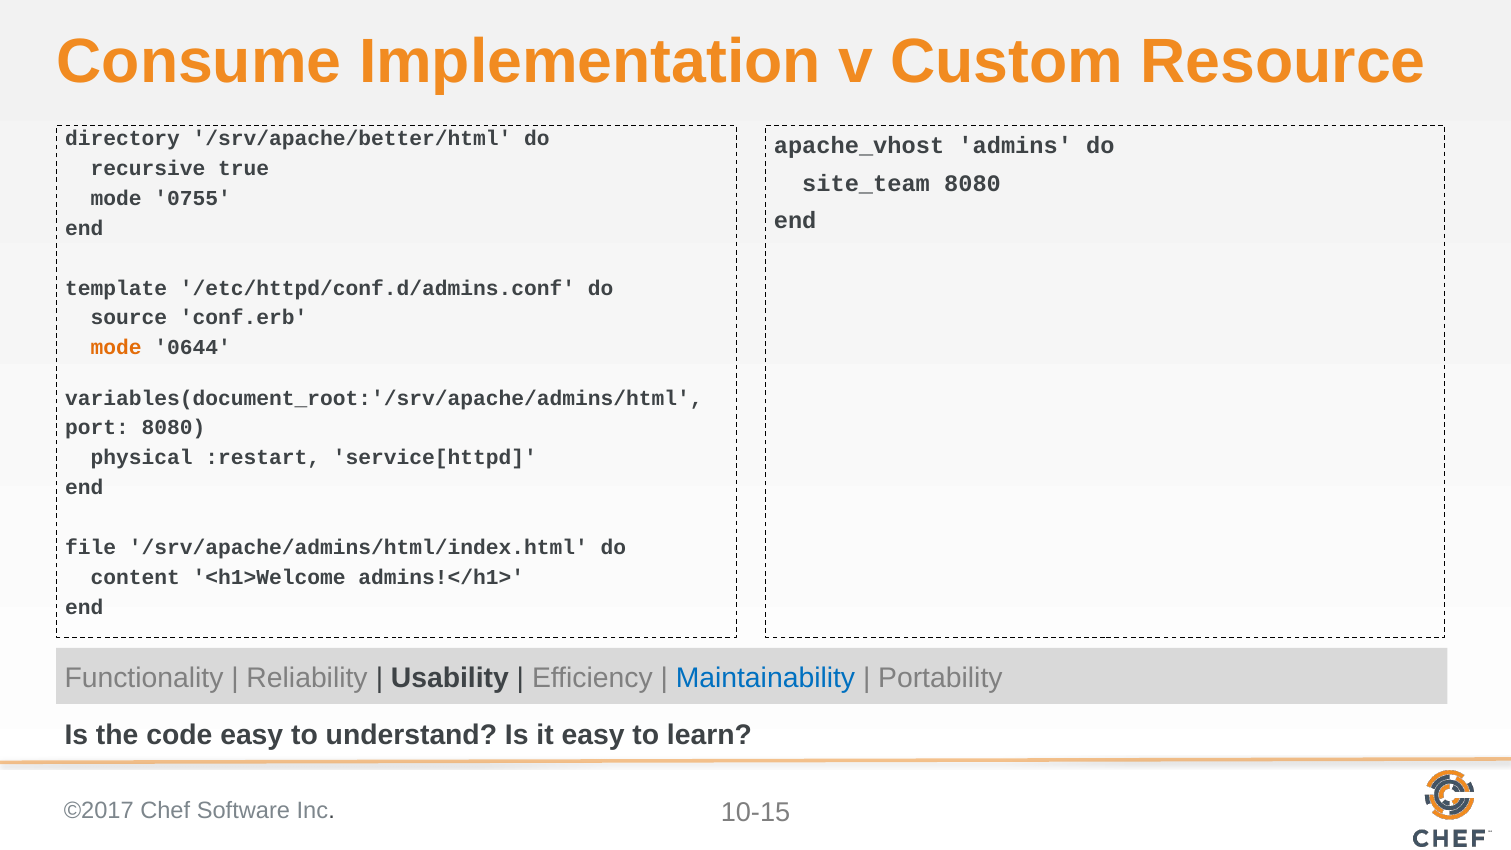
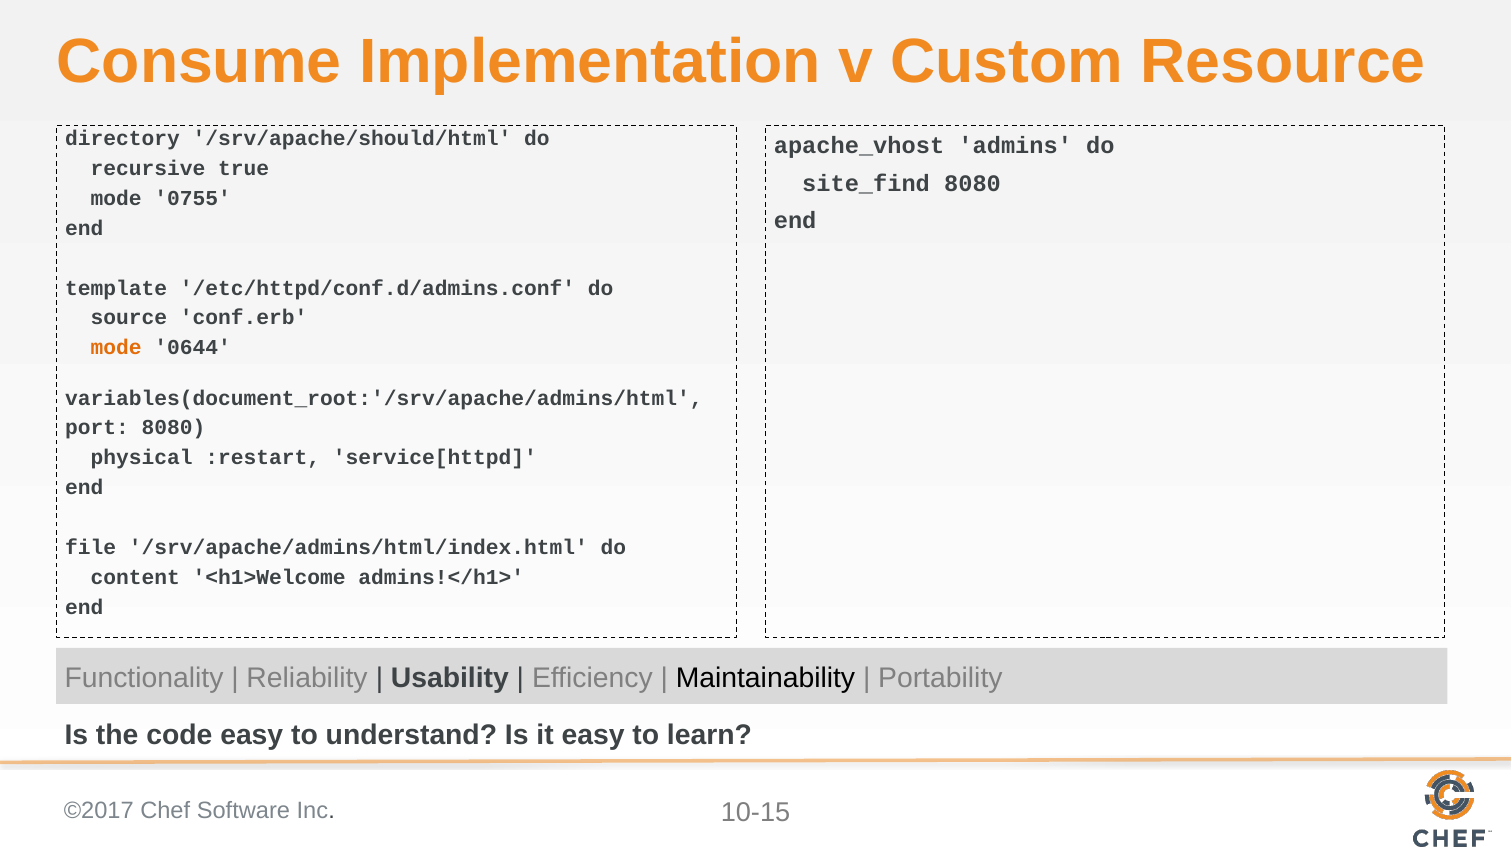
/srv/apache/better/html: /srv/apache/better/html -> /srv/apache/should/html
site_team: site_team -> site_find
Maintainability colour: blue -> black
